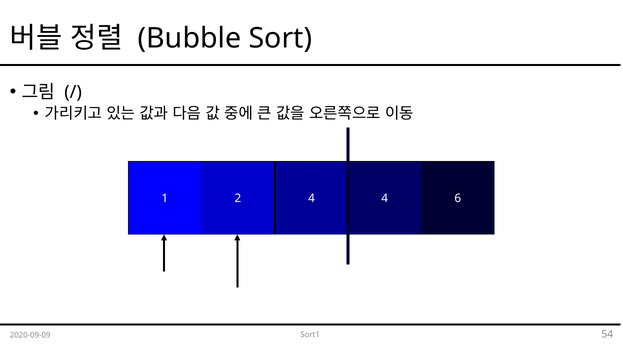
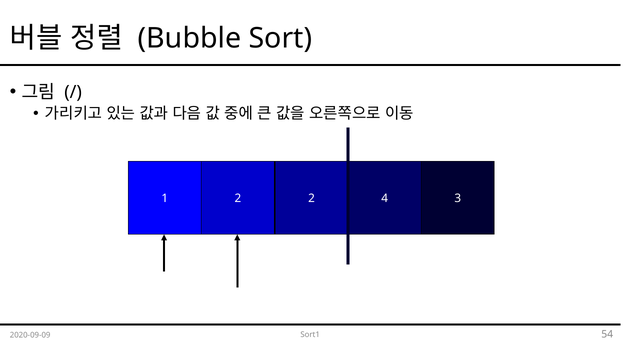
1 4: 4 -> 2
6: 6 -> 3
